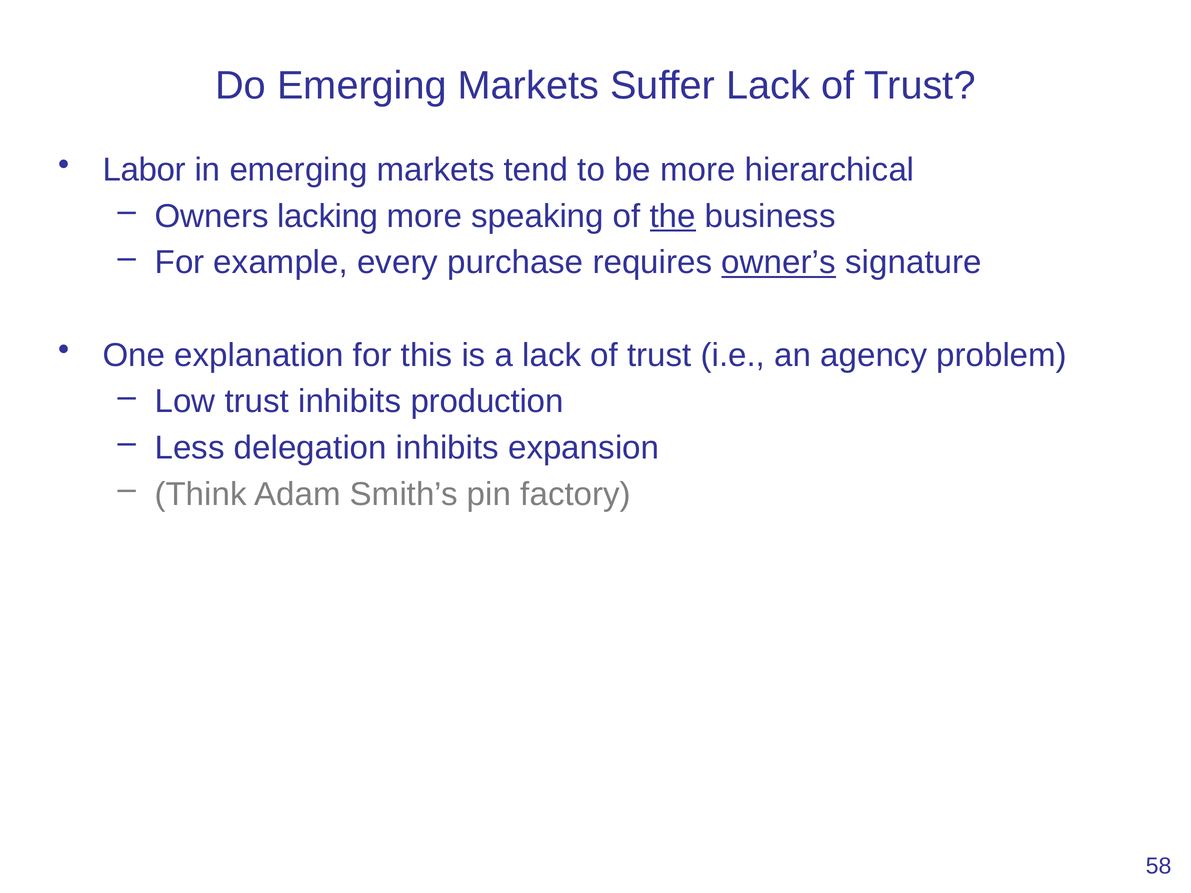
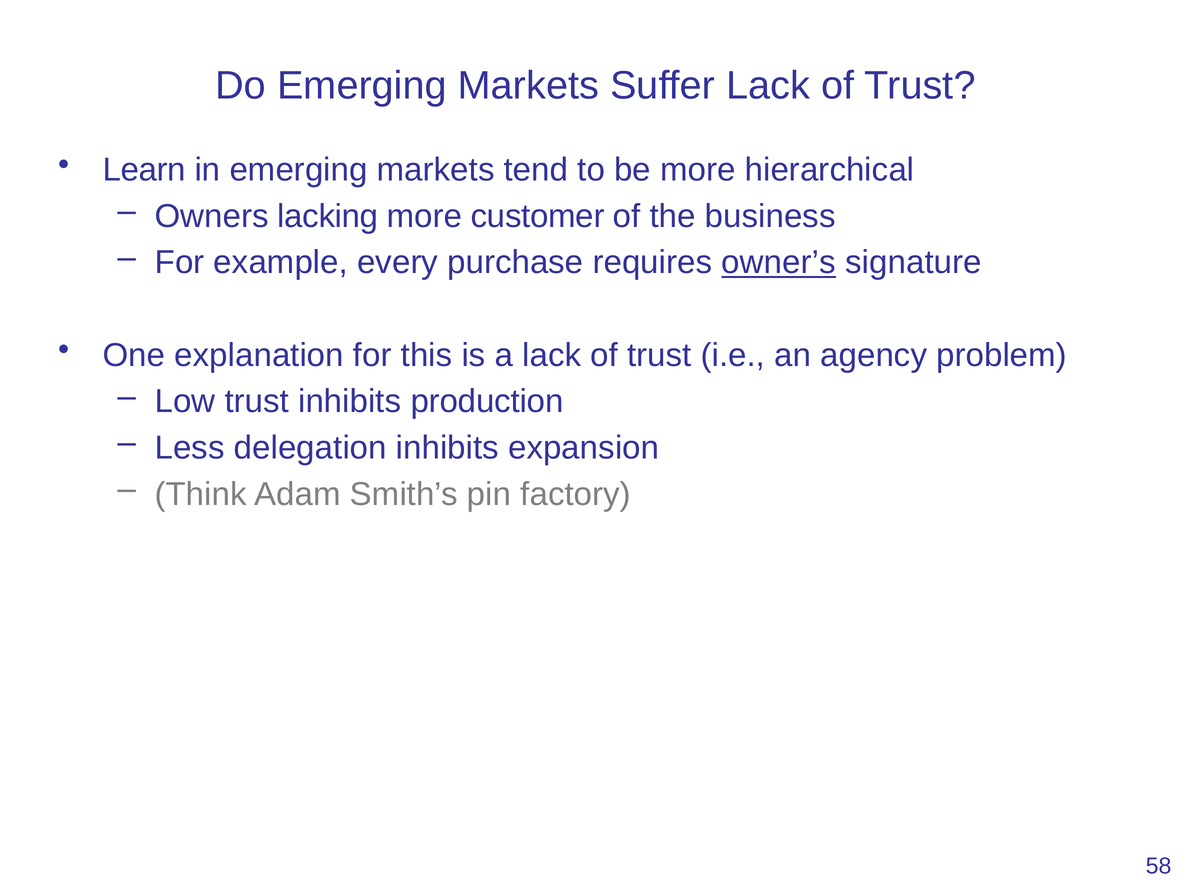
Labor: Labor -> Learn
speaking: speaking -> customer
the underline: present -> none
